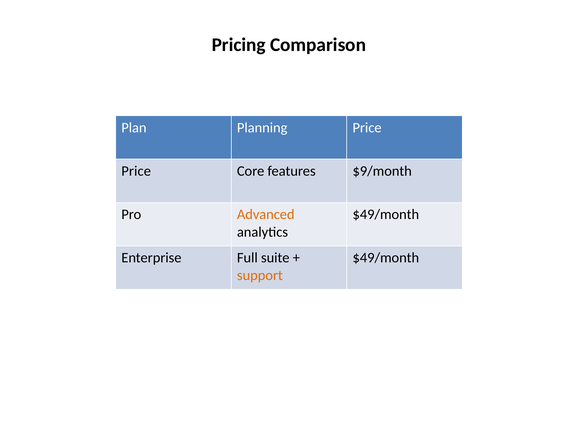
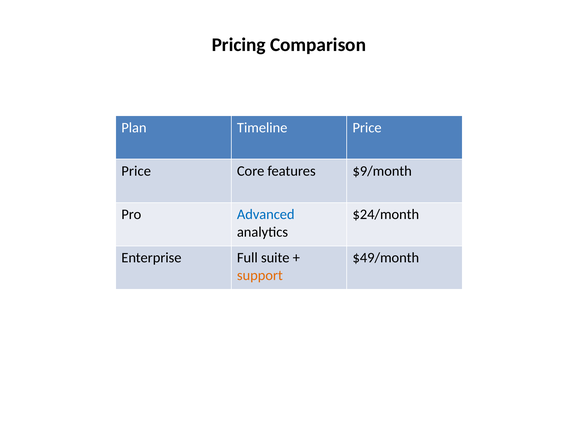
Planning: Planning -> Timeline
Advanced colour: orange -> blue
$49/month at (386, 214): $49/month -> $24/month
